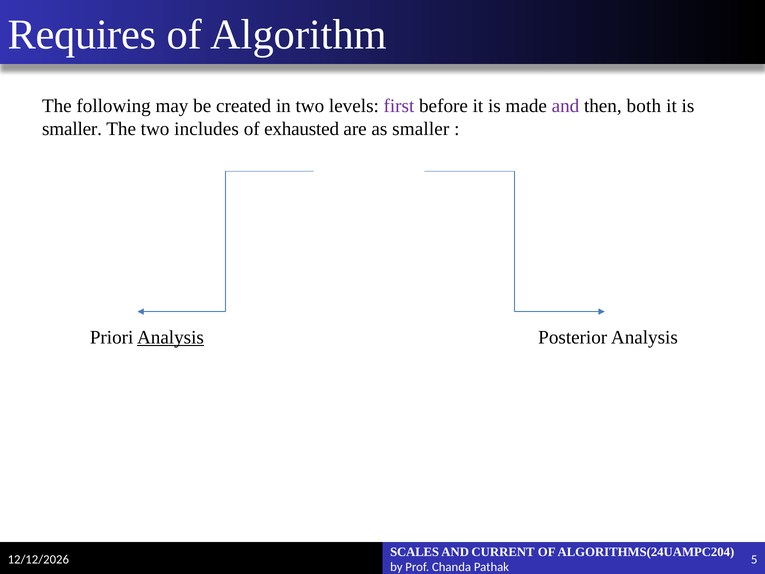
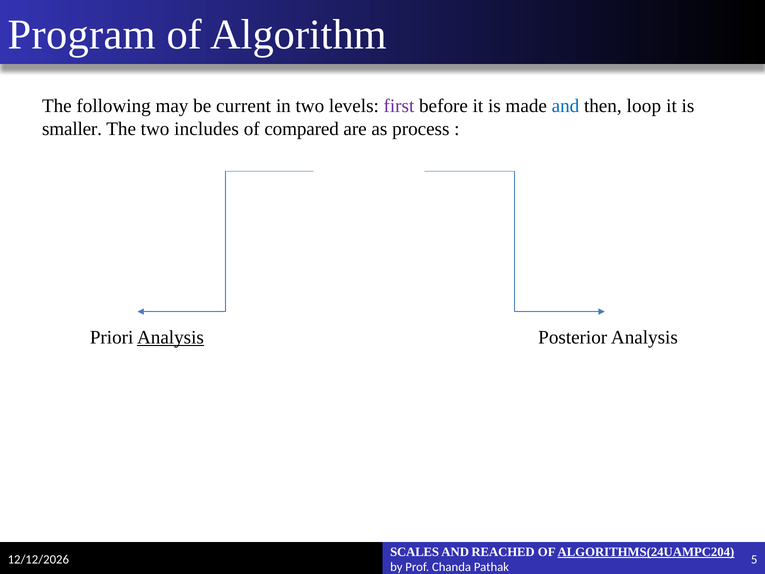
Requires: Requires -> Program
created: created -> current
and at (565, 106) colour: purple -> blue
both: both -> loop
exhausted: exhausted -> compared
as smaller: smaller -> process
CURRENT: CURRENT -> REACHED
ALGORITHMS(24UAMPC204 underline: none -> present
